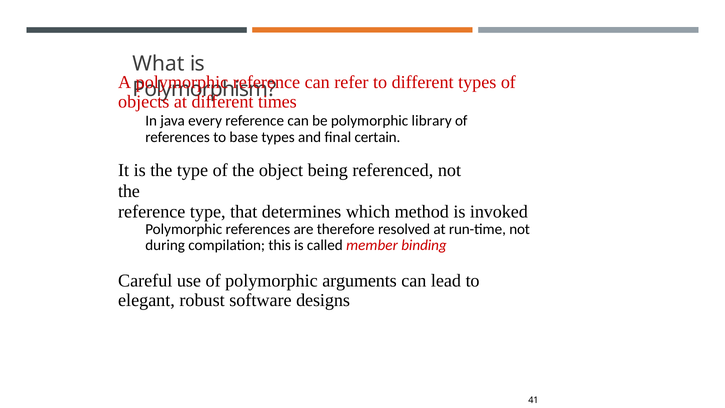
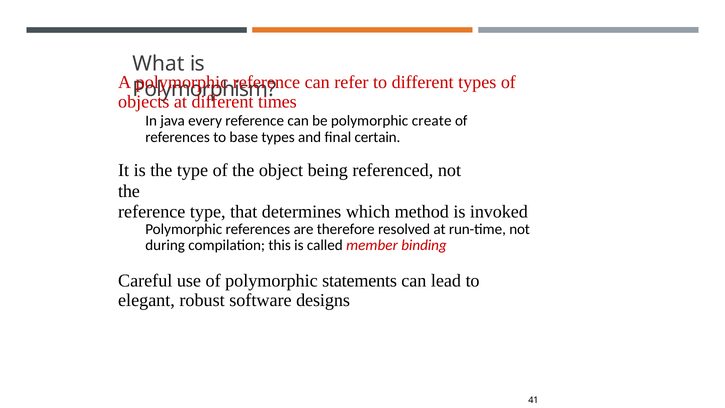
library: library -> create
arguments: arguments -> statements
